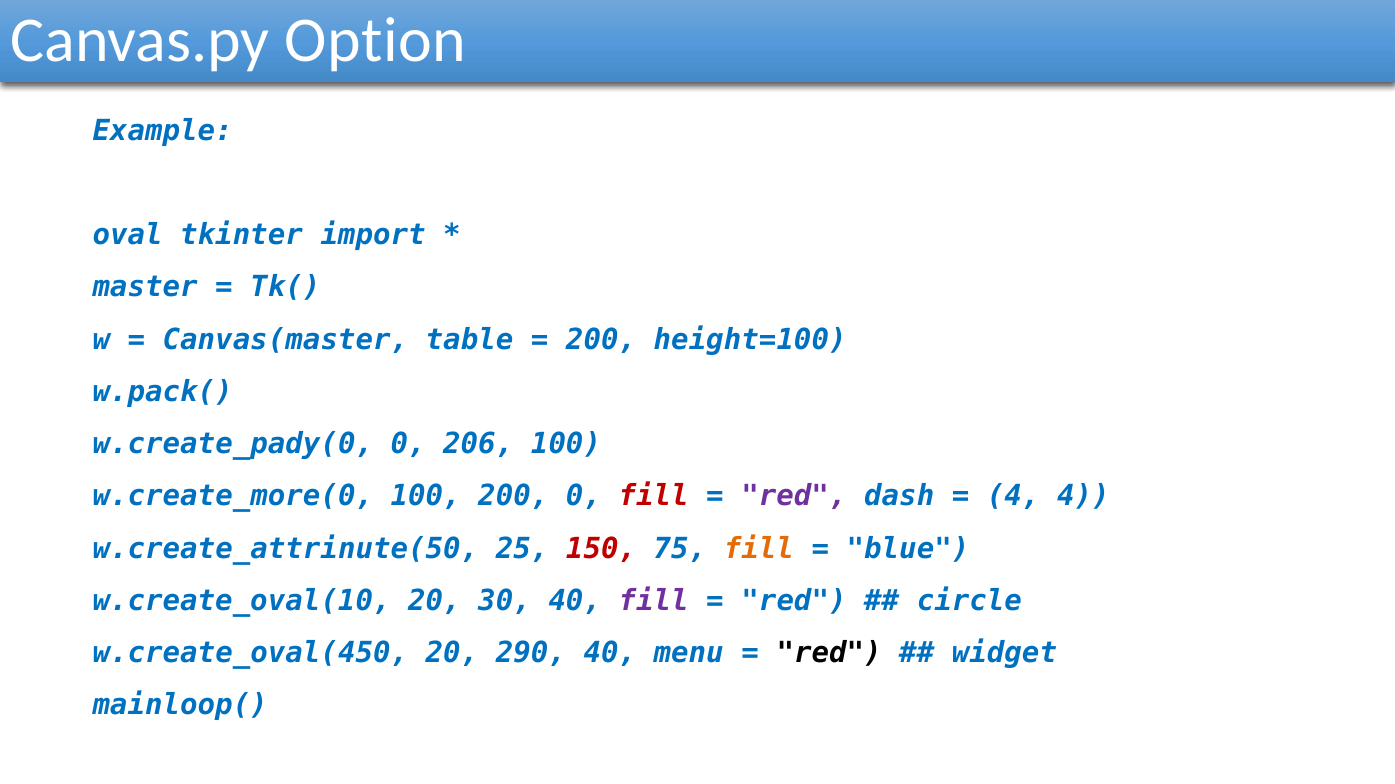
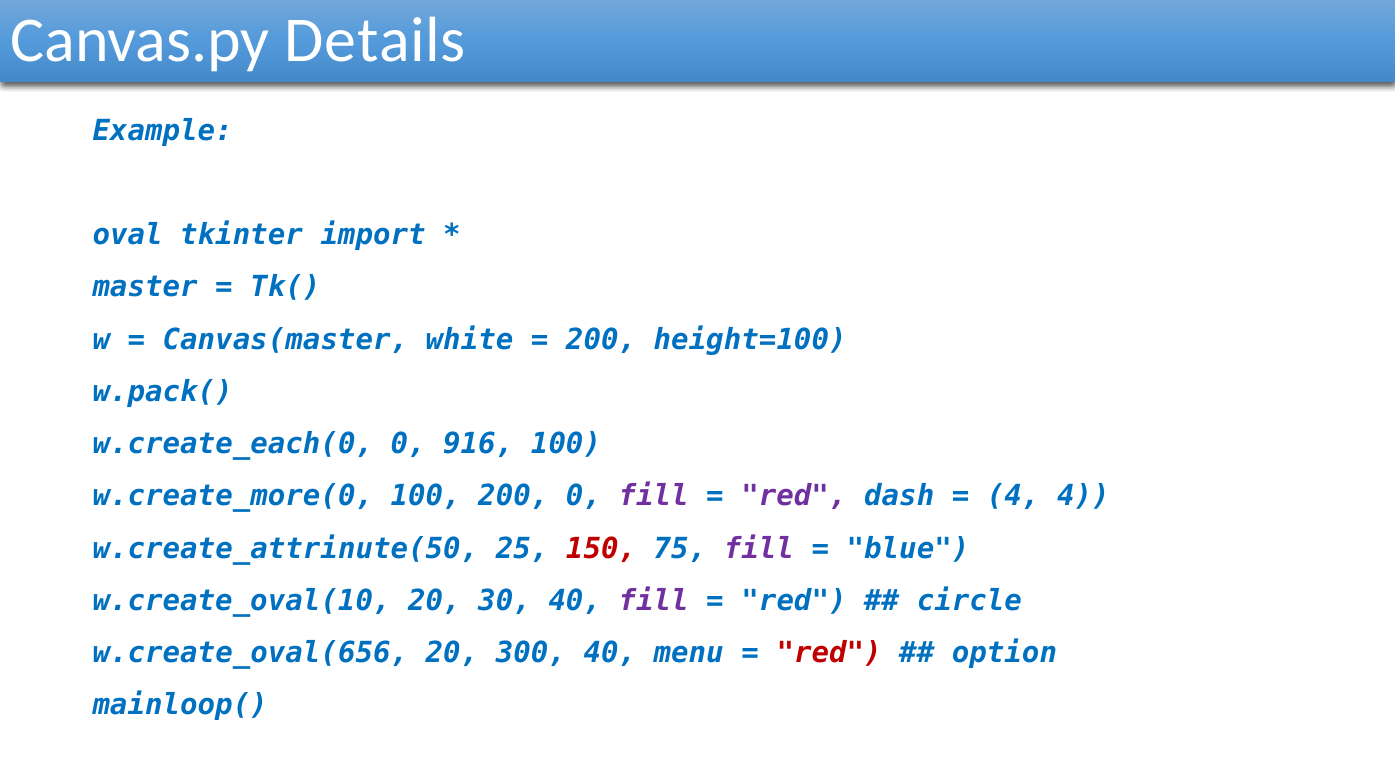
Option: Option -> Details
table: table -> white
w.create_pady(0: w.create_pady(0 -> w.create_each(0
206: 206 -> 916
fill at (654, 497) colour: red -> purple
fill at (759, 549) colour: orange -> purple
w.create_oval(450: w.create_oval(450 -> w.create_oval(656
290: 290 -> 300
red at (829, 654) colour: black -> red
widget: widget -> option
